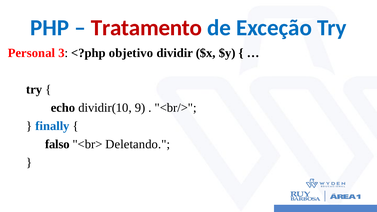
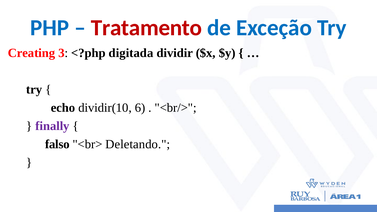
Personal: Personal -> Creating
objetivo: objetivo -> digitada
9: 9 -> 6
finally colour: blue -> purple
